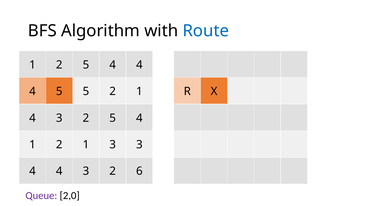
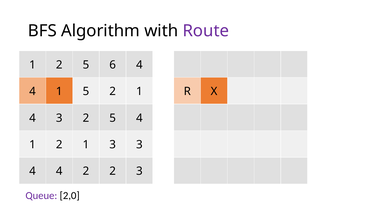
Route colour: blue -> purple
1 2 5 4: 4 -> 6
5 at (59, 91): 5 -> 1
4 4 3: 3 -> 2
2 6: 6 -> 3
